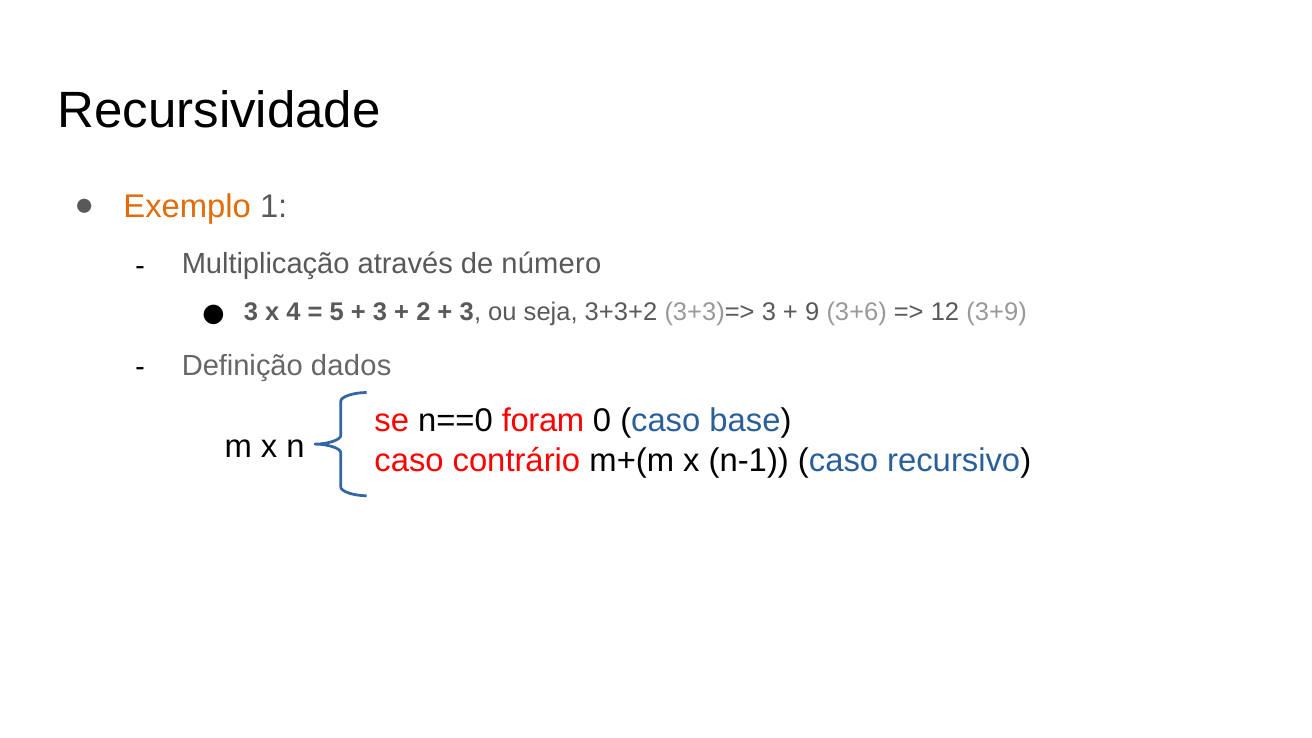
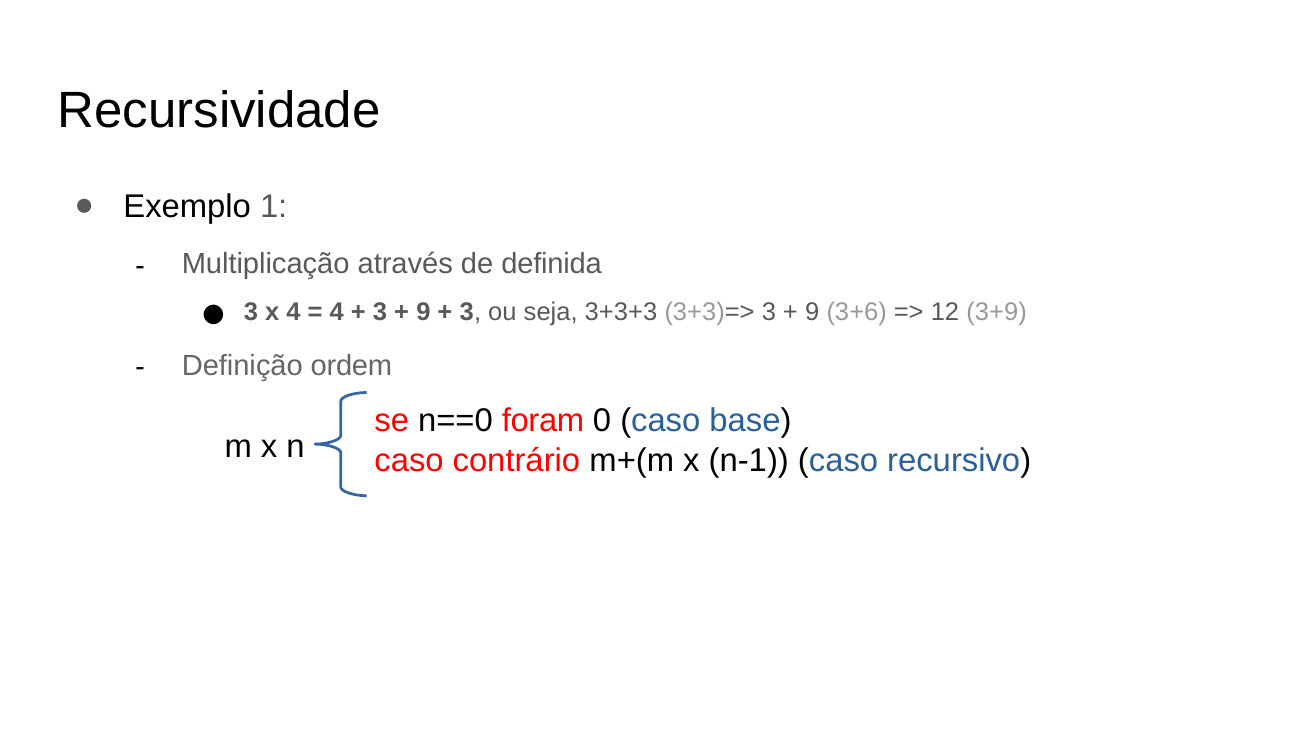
Exemplo colour: orange -> black
número: número -> definida
5 at (337, 312): 5 -> 4
2 at (423, 312): 2 -> 9
3+3+2: 3+3+2 -> 3+3+3
dados: dados -> ordem
